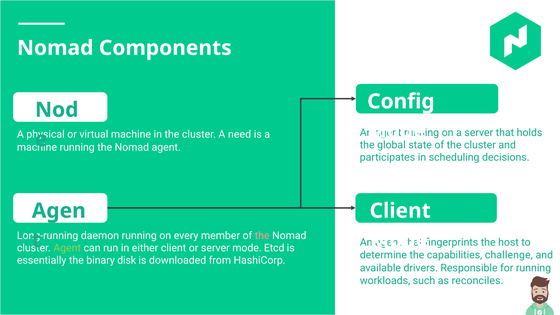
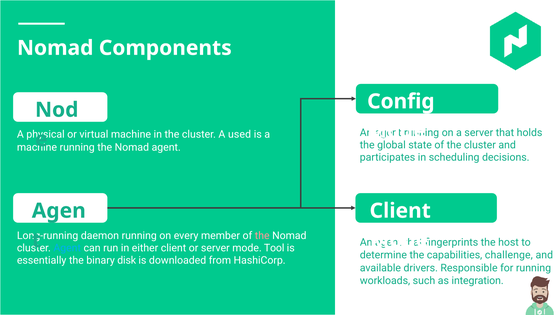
need: need -> used
Agent at (67, 248) colour: light green -> light blue
Etcd: Etcd -> Tool
reconciles: reconciles -> integration
